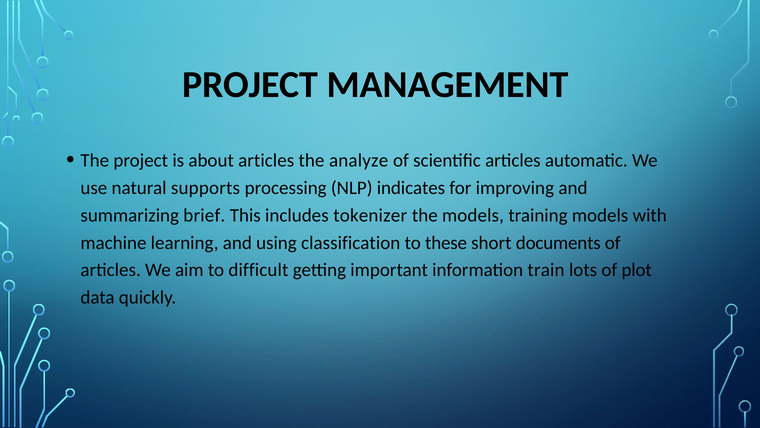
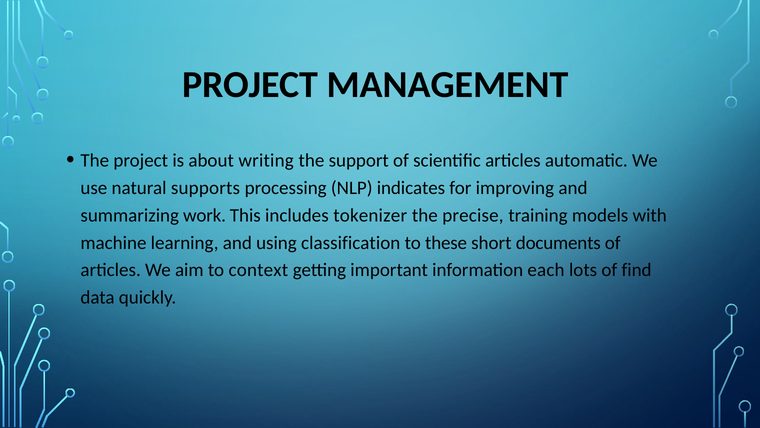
about articles: articles -> writing
analyze: analyze -> support
brief: brief -> work
the models: models -> precise
difficult: difficult -> context
train: train -> each
plot: plot -> find
